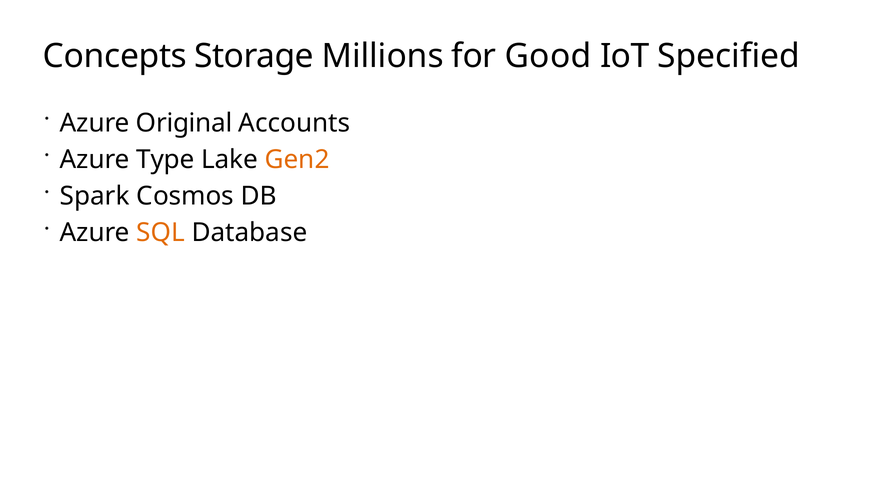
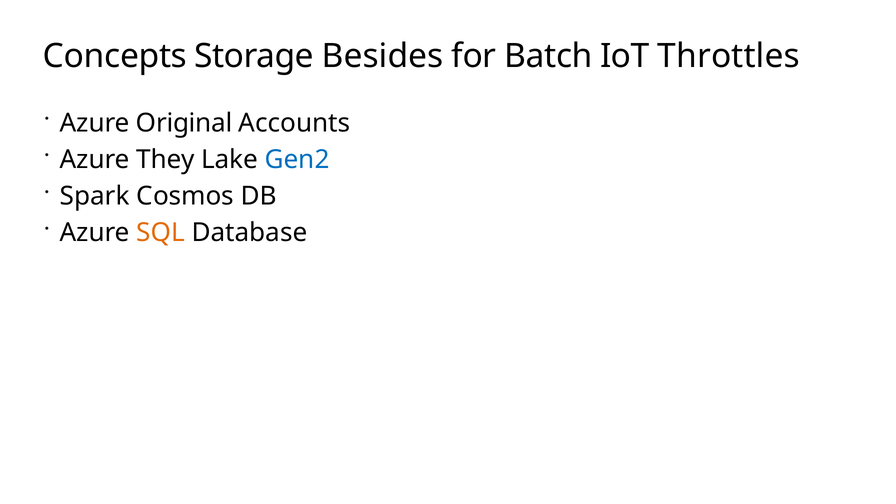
Millions: Millions -> Besides
Good: Good -> Batch
Specified: Specified -> Throttles
Type: Type -> They
Gen2 colour: orange -> blue
